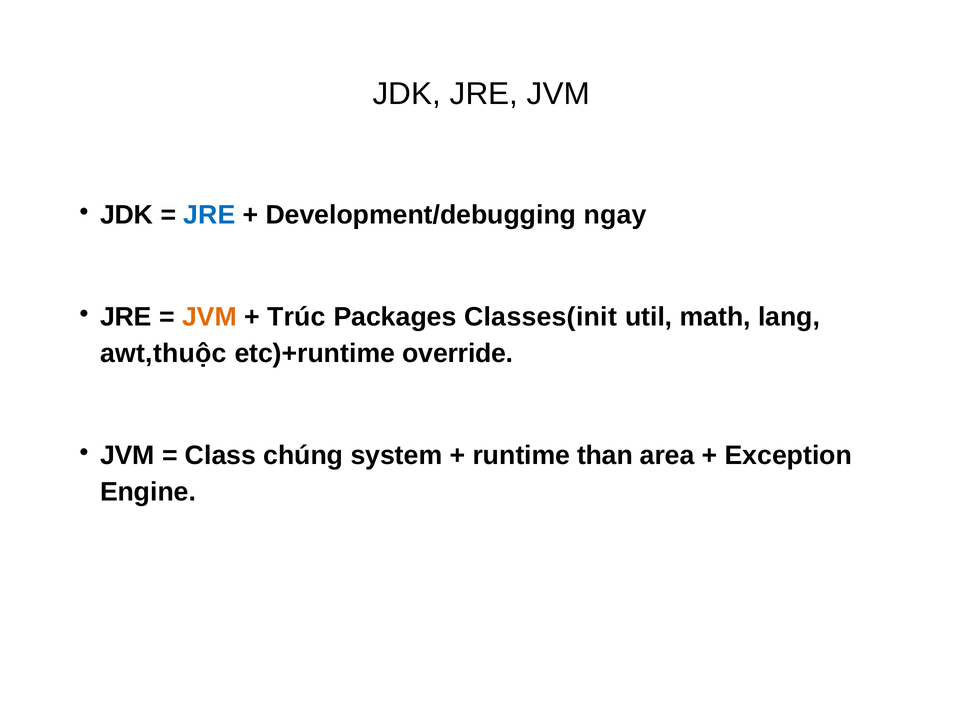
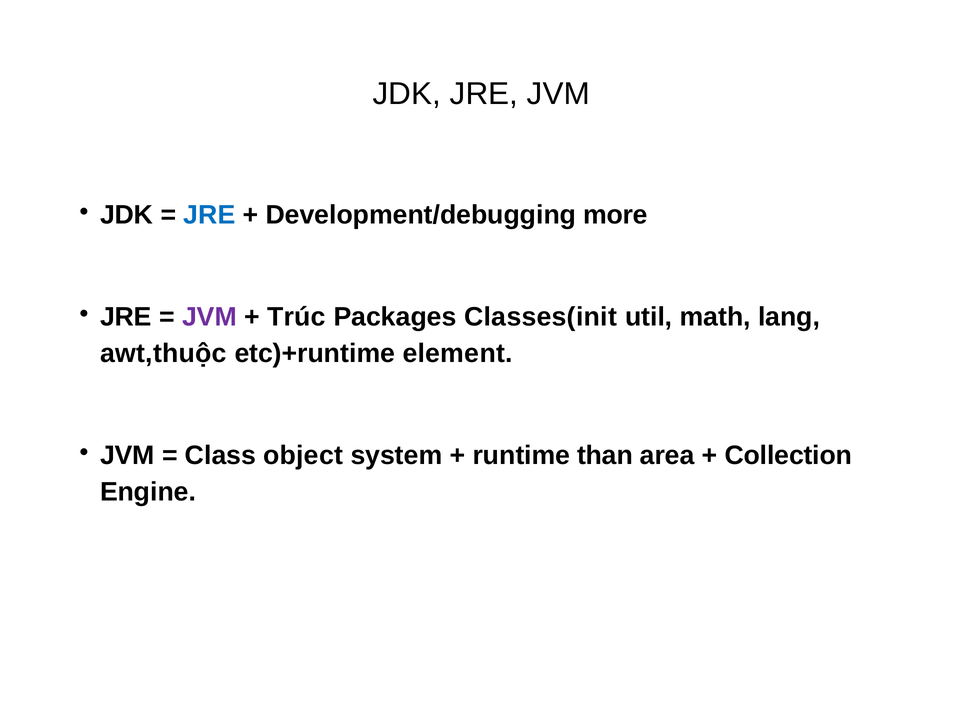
ngay: ngay -> more
JVM at (209, 317) colour: orange -> purple
override: override -> element
chúng: chúng -> object
Exception: Exception -> Collection
